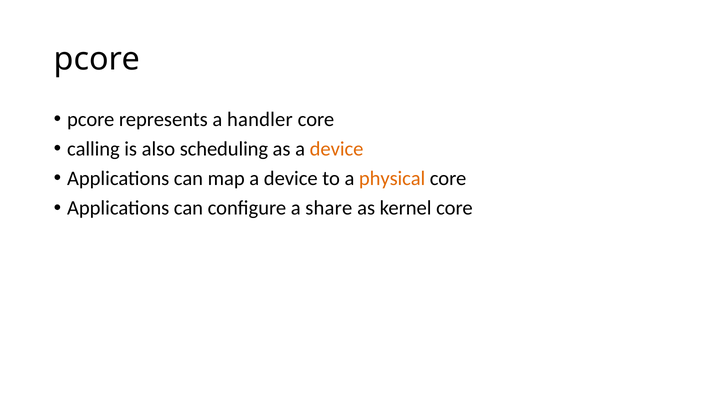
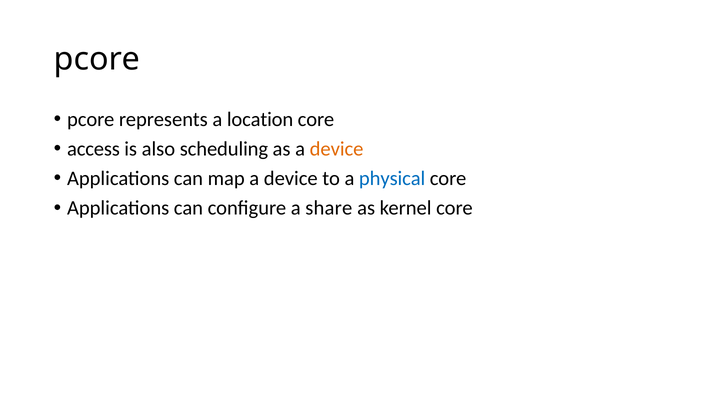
handler: handler -> location
calling: calling -> access
physical colour: orange -> blue
